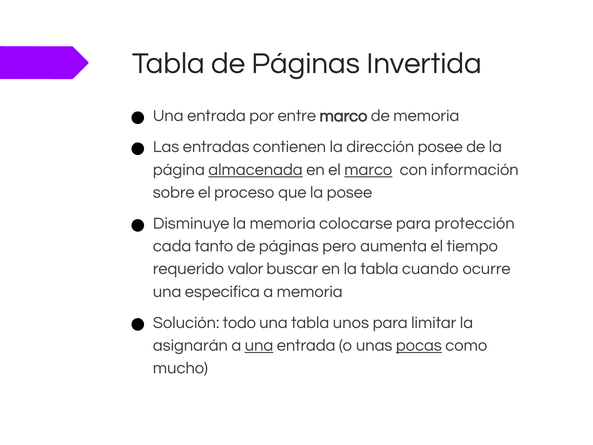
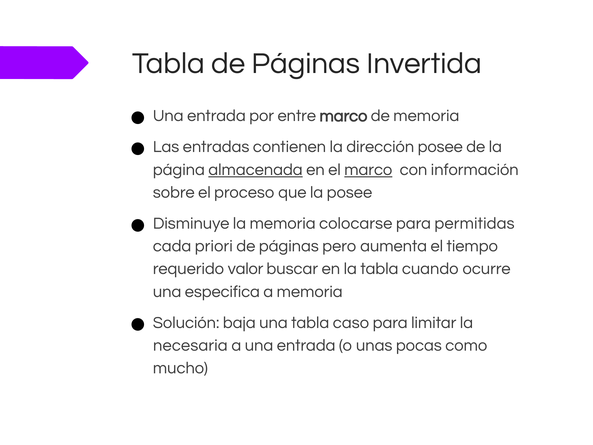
protección: protección -> permitidas
tanto: tanto -> priori
todo: todo -> baja
unos: unos -> caso
asignarán: asignarán -> necesaria
una at (259, 345) underline: present -> none
pocas underline: present -> none
